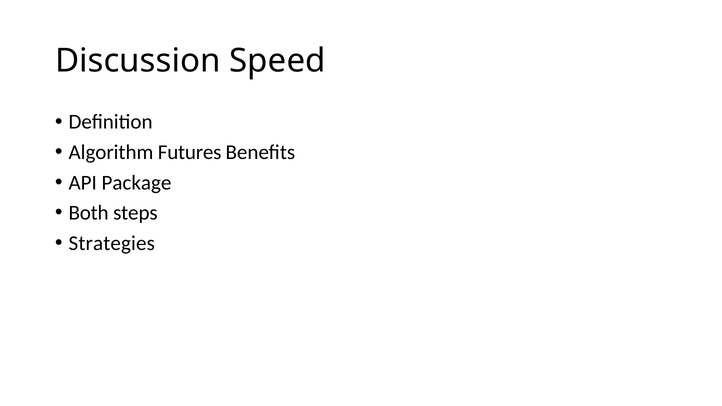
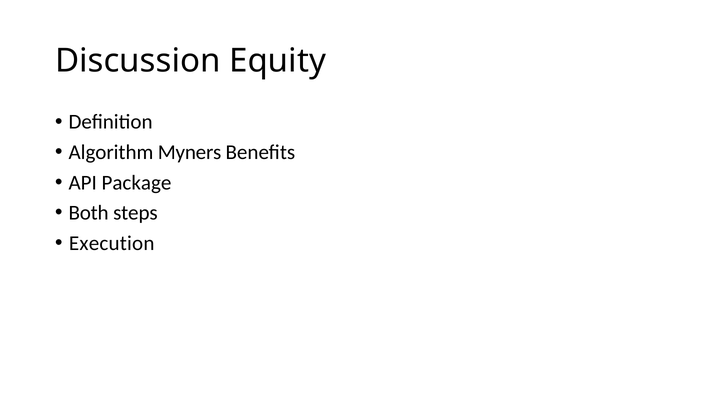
Speed: Speed -> Equity
Futures: Futures -> Myners
Strategies: Strategies -> Execution
